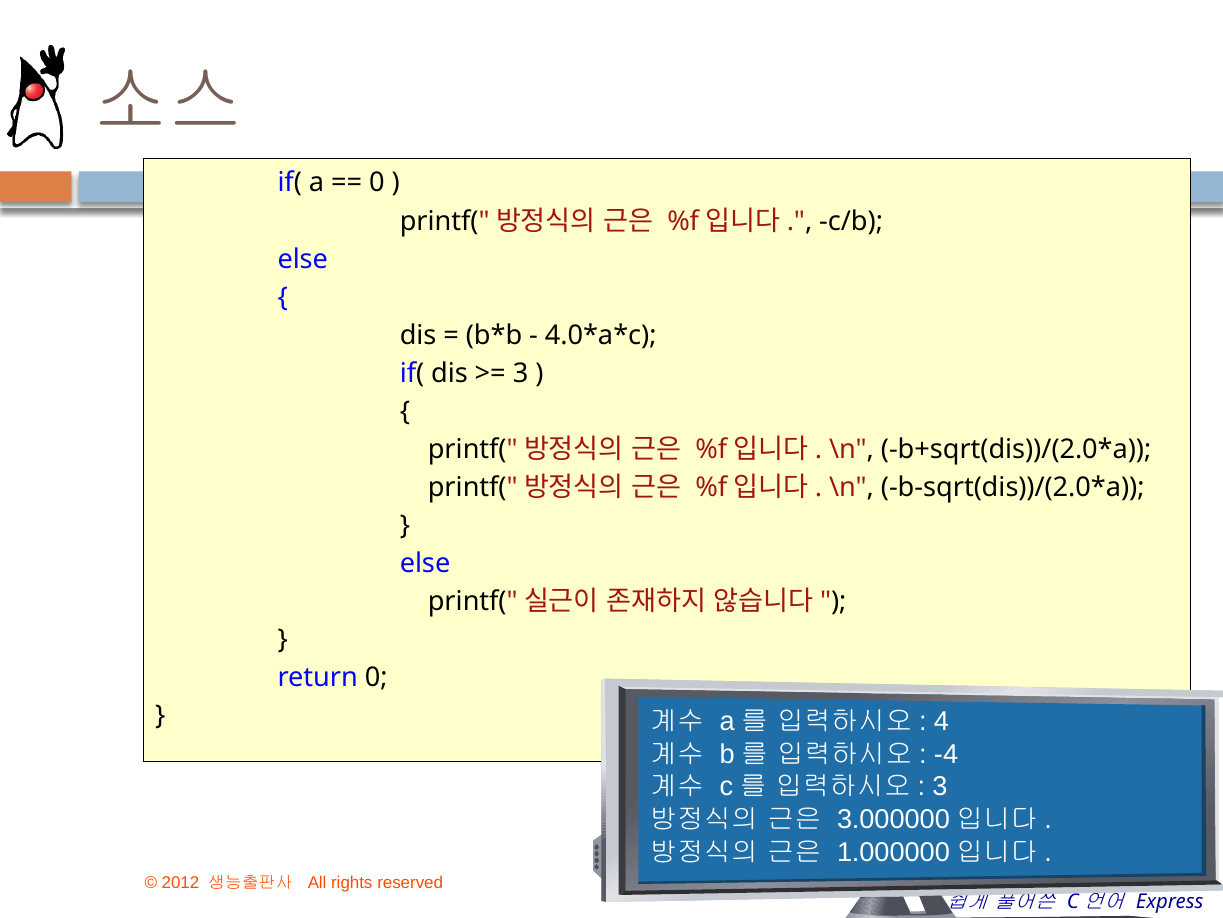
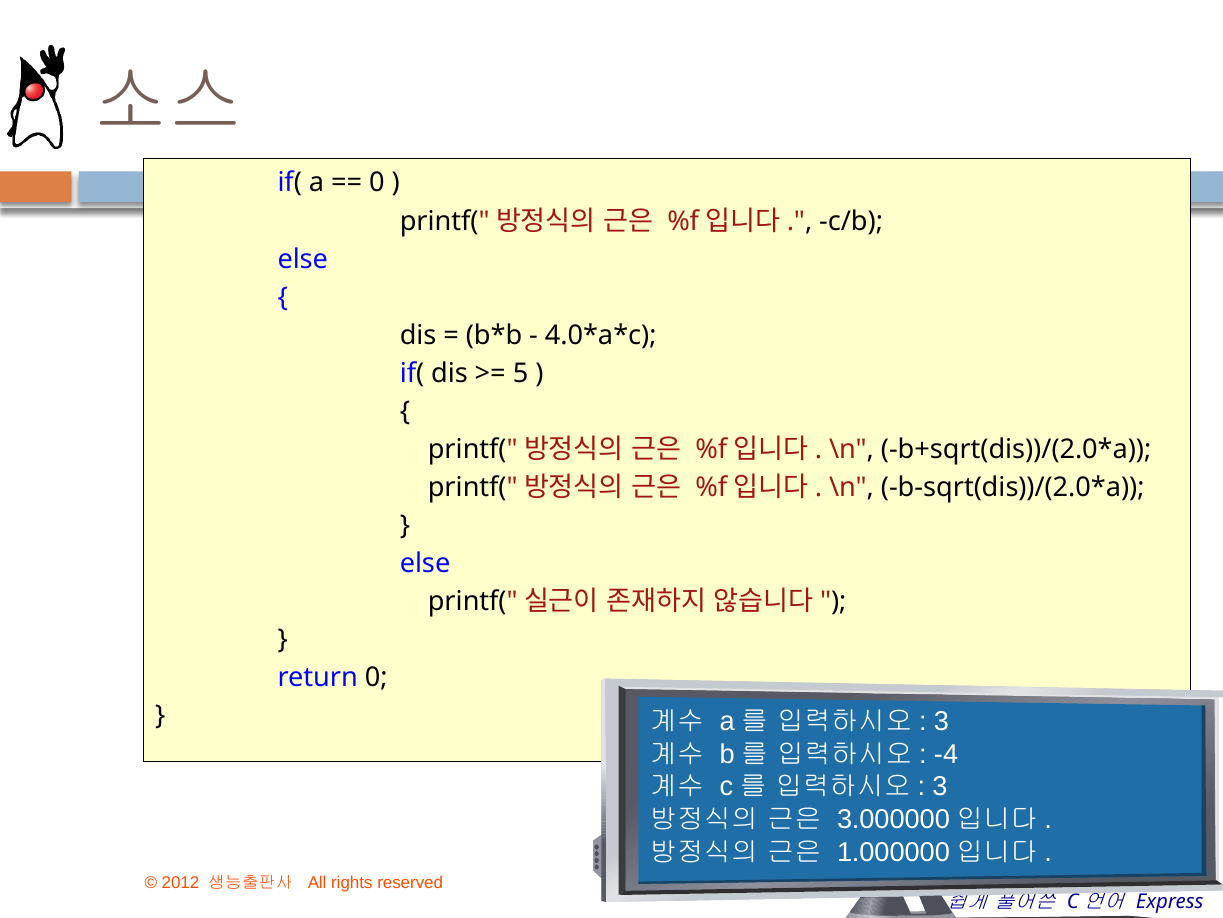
3 at (521, 373): 3 -> 5
4 at (941, 721): 4 -> 3
